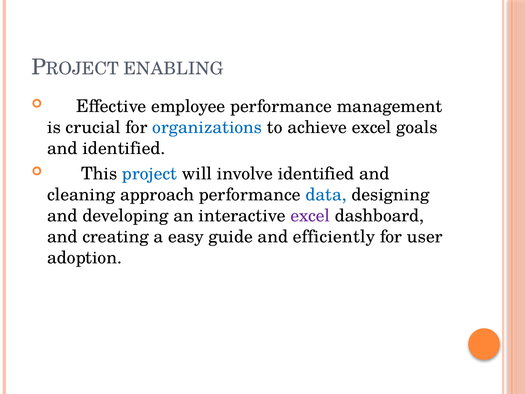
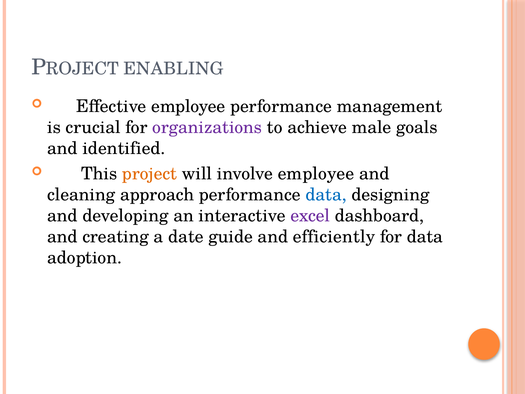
organizations colour: blue -> purple
achieve excel: excel -> male
project colour: blue -> orange
involve identified: identified -> employee
easy: easy -> date
for user: user -> data
